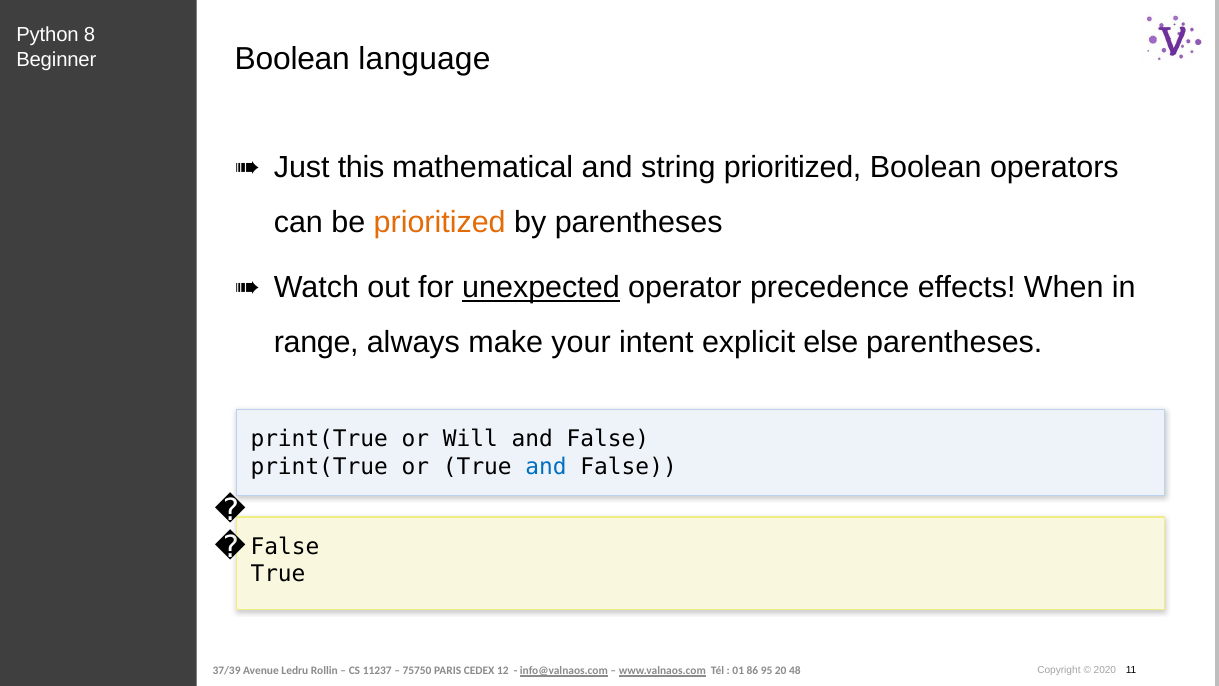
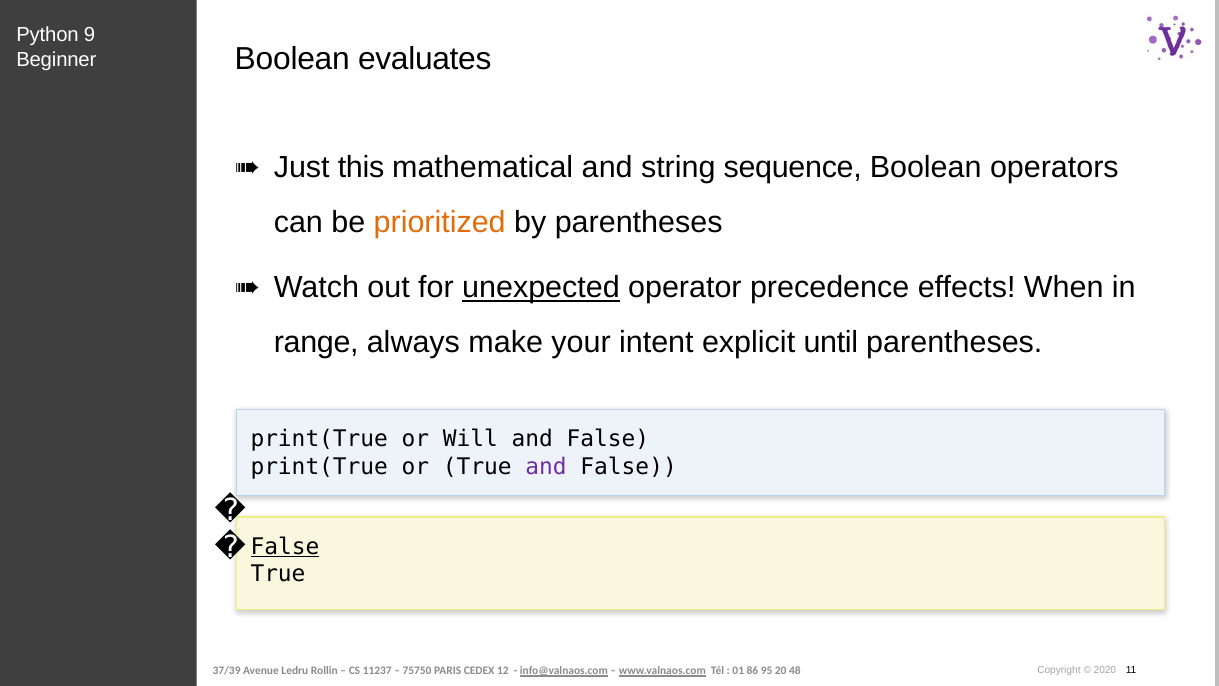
8: 8 -> 9
language: language -> evaluates
string prioritized: prioritized -> sequence
else: else -> until
and at (546, 466) colour: blue -> purple
False at (285, 546) underline: none -> present
